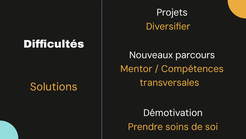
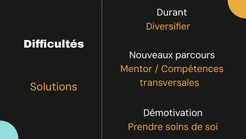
Projets: Projets -> Durant
